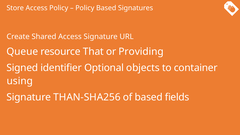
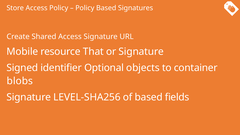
Queue: Queue -> Mobile
or Providing: Providing -> Signature
using: using -> blobs
THAN-SHA256: THAN-SHA256 -> LEVEL-SHA256
